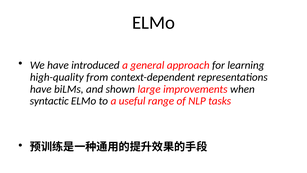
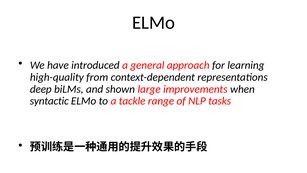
have at (41, 89): have -> deep
useful: useful -> tackle
